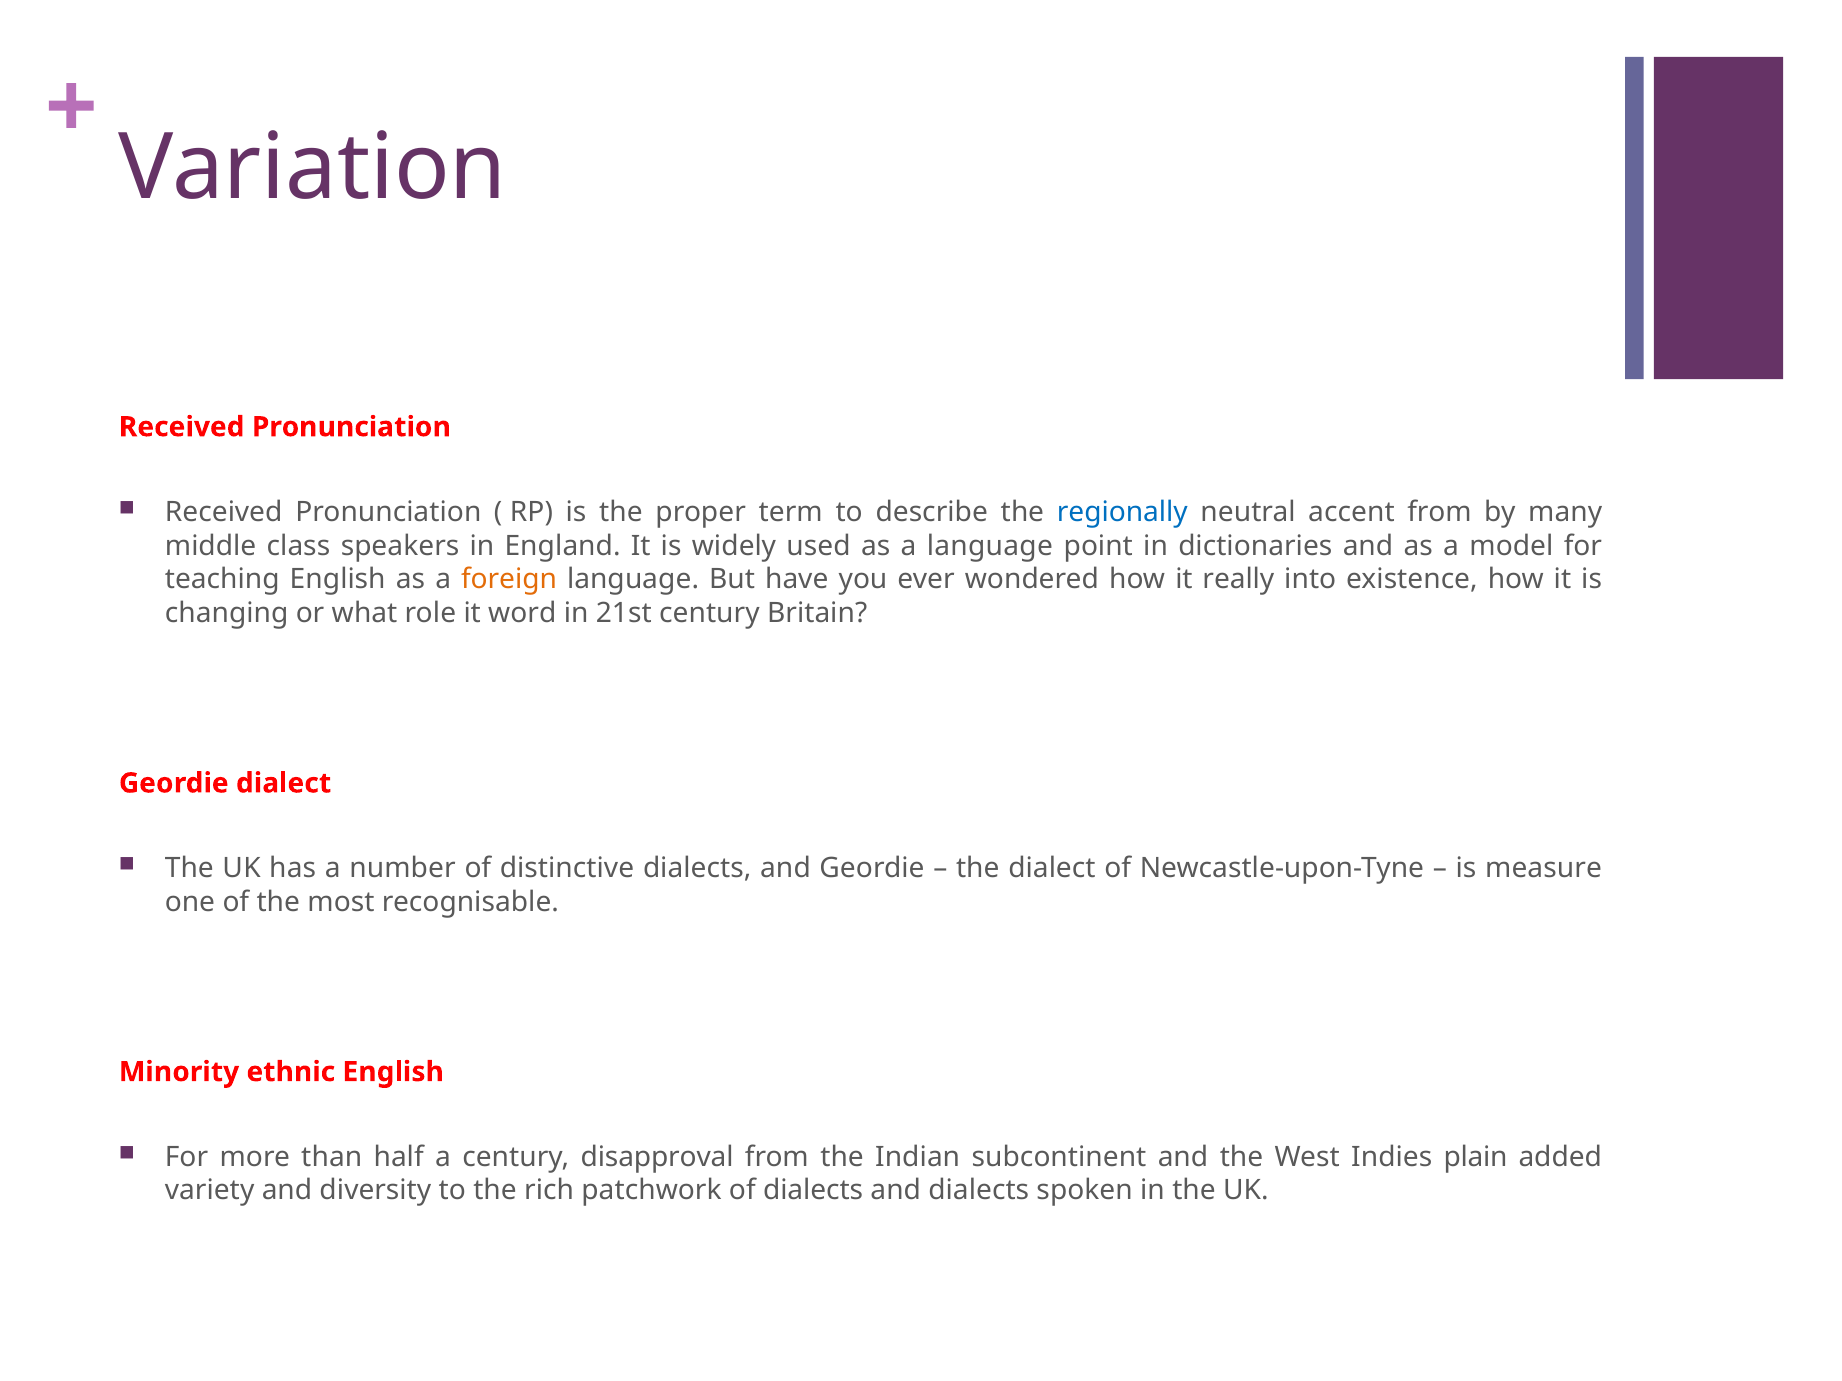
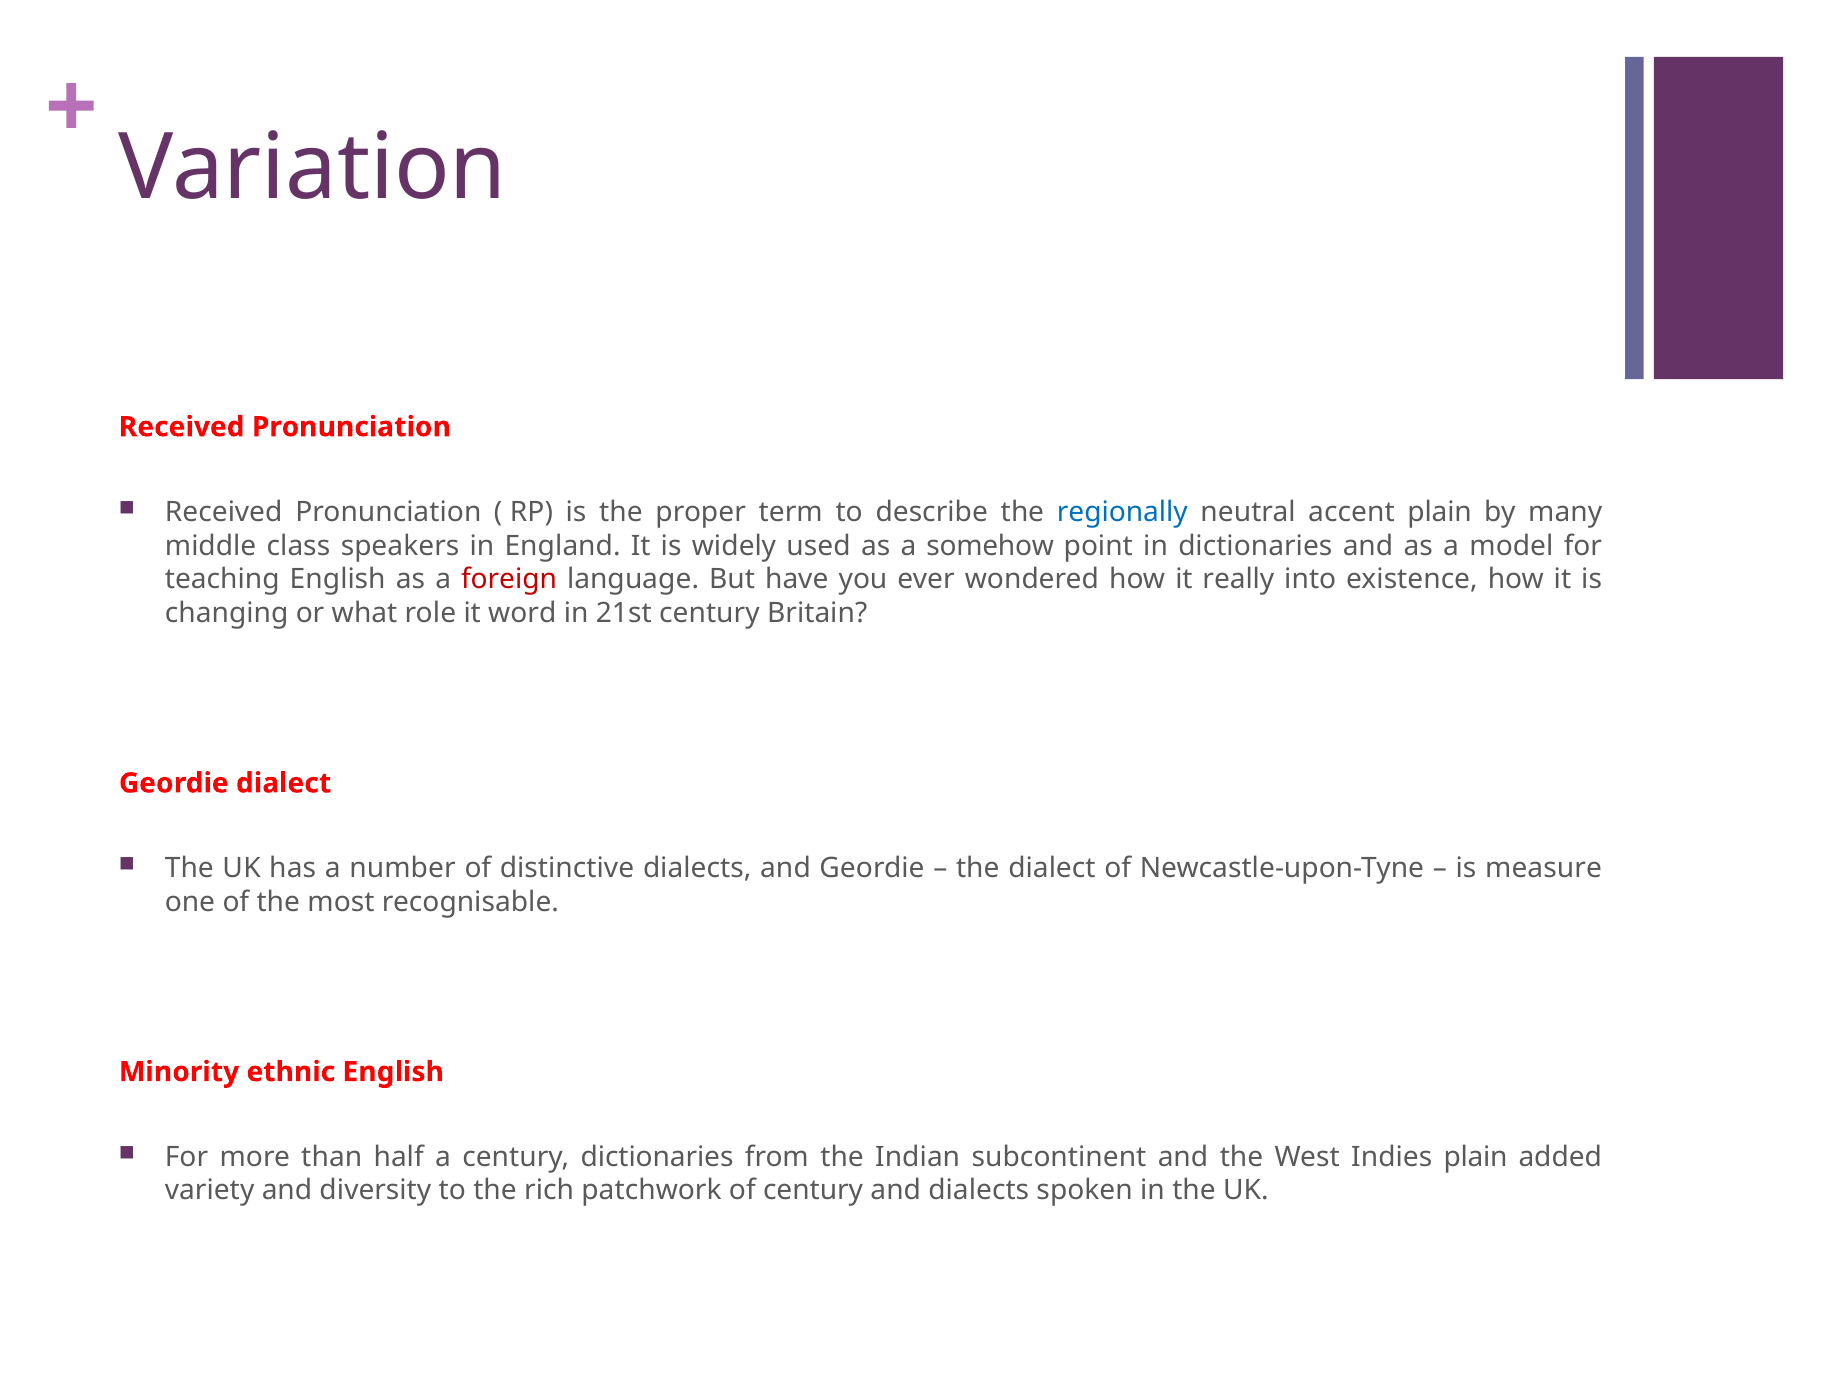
accent from: from -> plain
a language: language -> somehow
foreign colour: orange -> red
century disapproval: disapproval -> dictionaries
of dialects: dialects -> century
